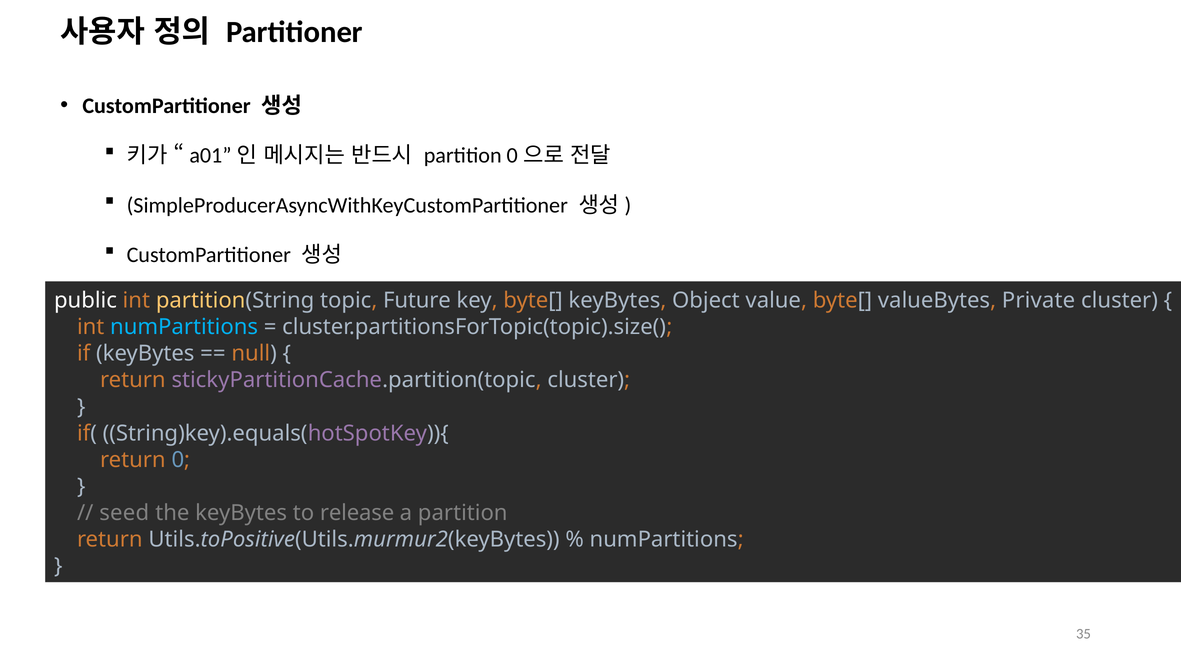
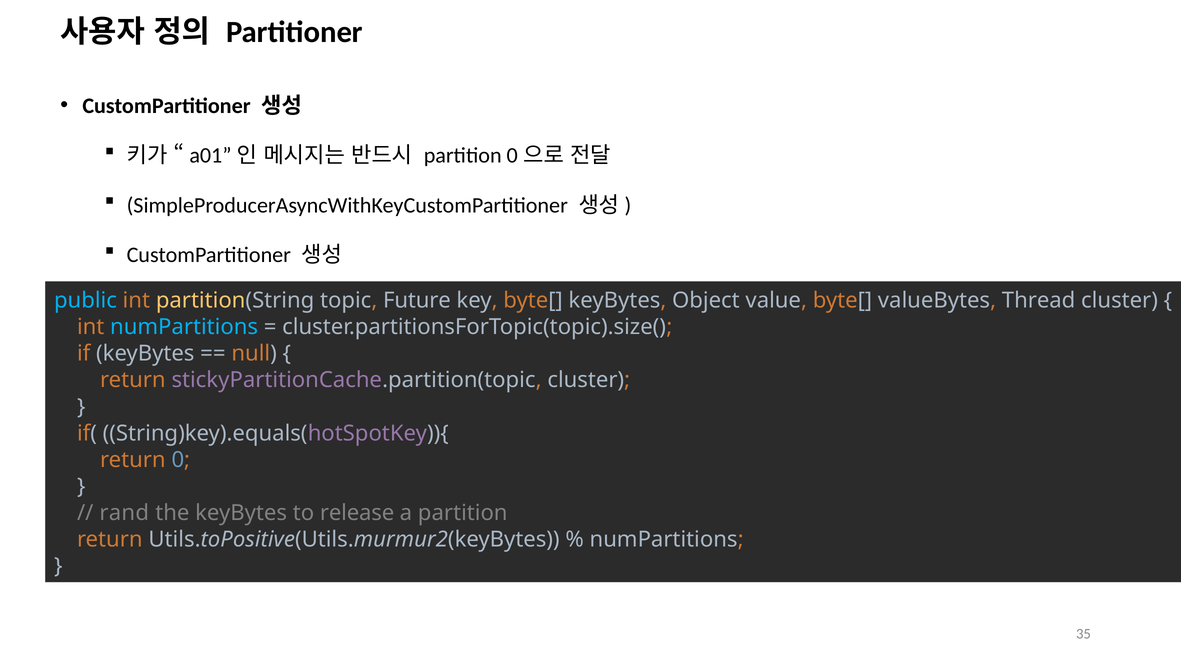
public colour: white -> light blue
Private: Private -> Thread
seed: seed -> rand
